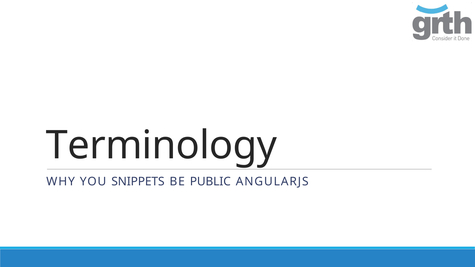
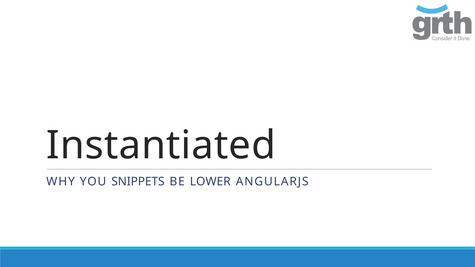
Terminology: Terminology -> Instantiated
PUBLIC: PUBLIC -> LOWER
